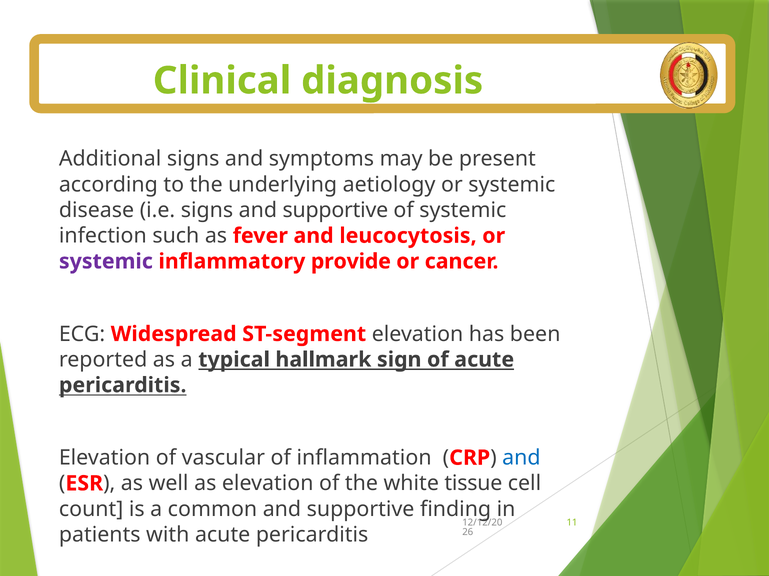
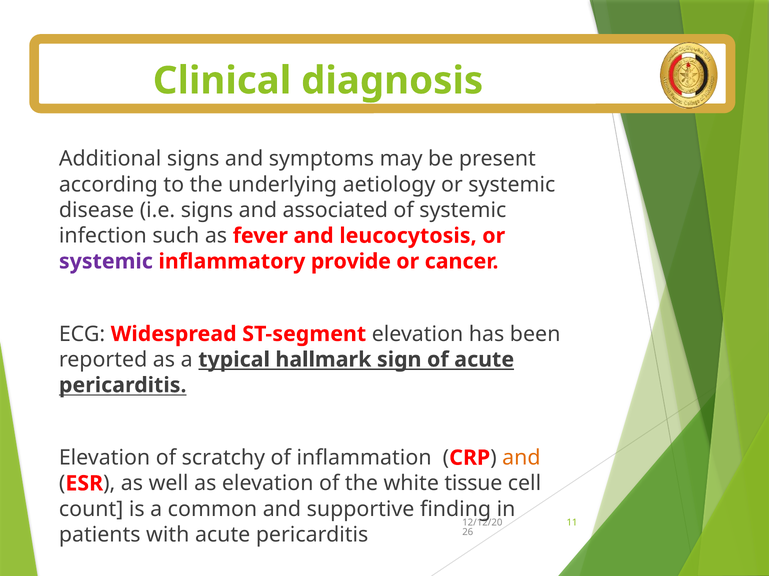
signs and supportive: supportive -> associated
vascular: vascular -> scratchy
and at (521, 458) colour: blue -> orange
